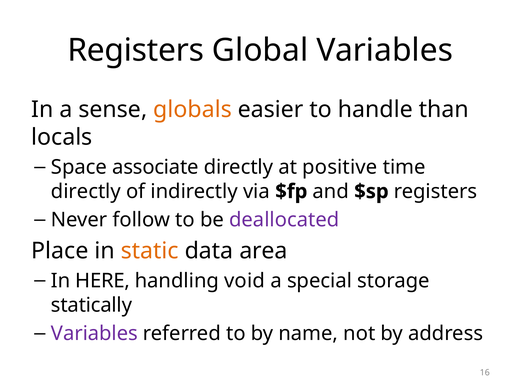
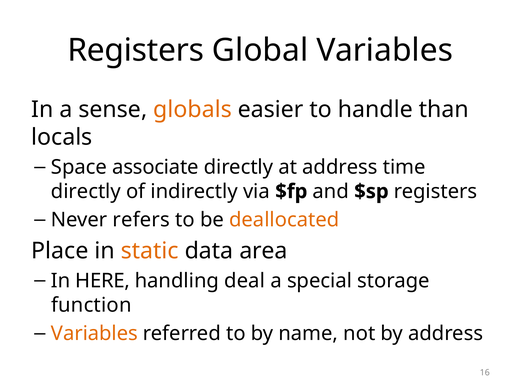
at positive: positive -> address
follow: follow -> refers
deallocated colour: purple -> orange
void: void -> deal
statically: statically -> function
Variables at (94, 333) colour: purple -> orange
